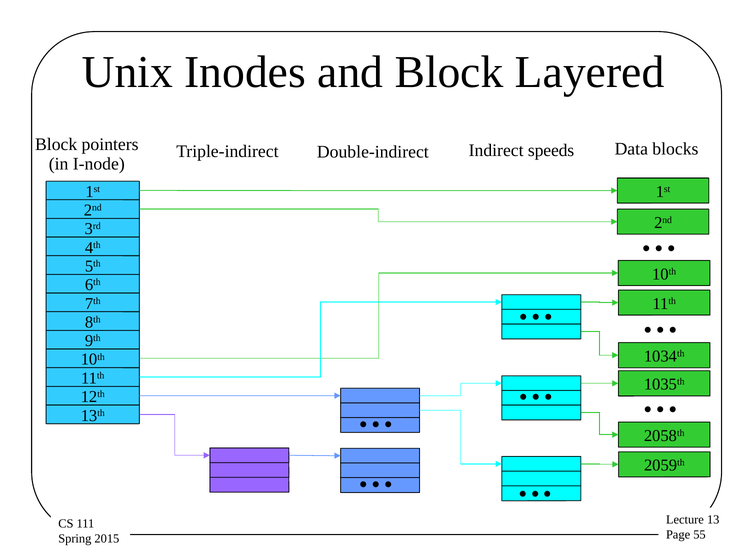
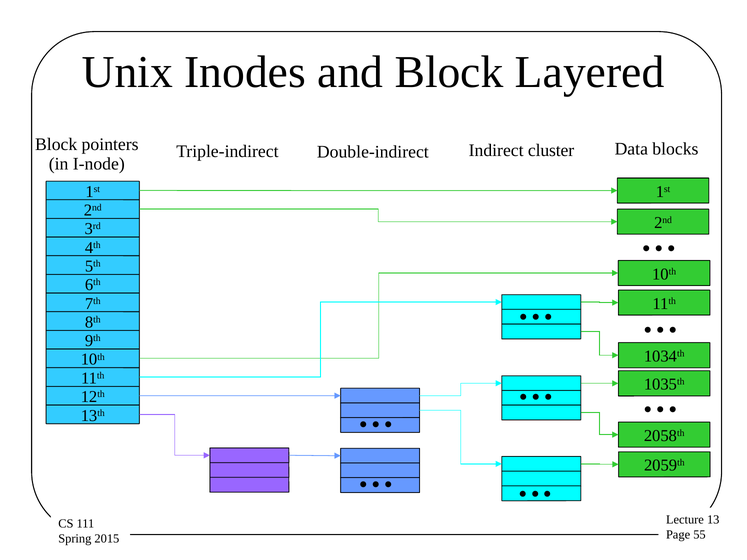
speeds: speeds -> cluster
